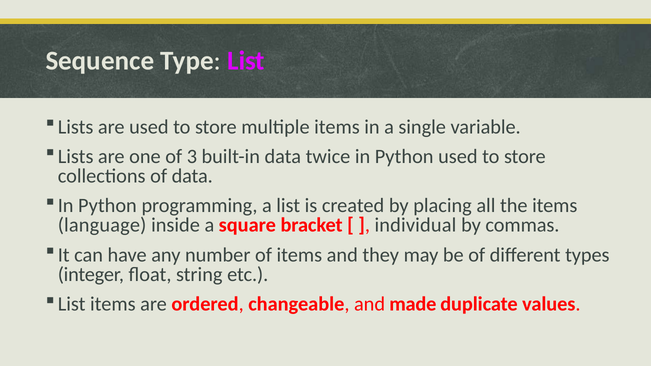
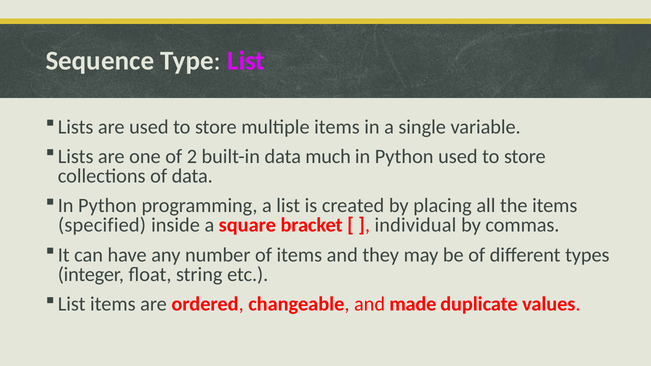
3: 3 -> 2
twice: twice -> much
language: language -> specified
